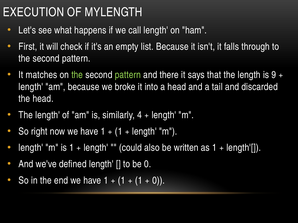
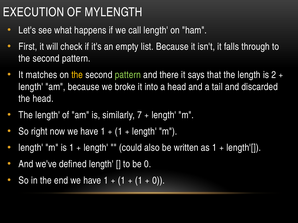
the at (77, 75) colour: light green -> yellow
9: 9 -> 2
4: 4 -> 7
